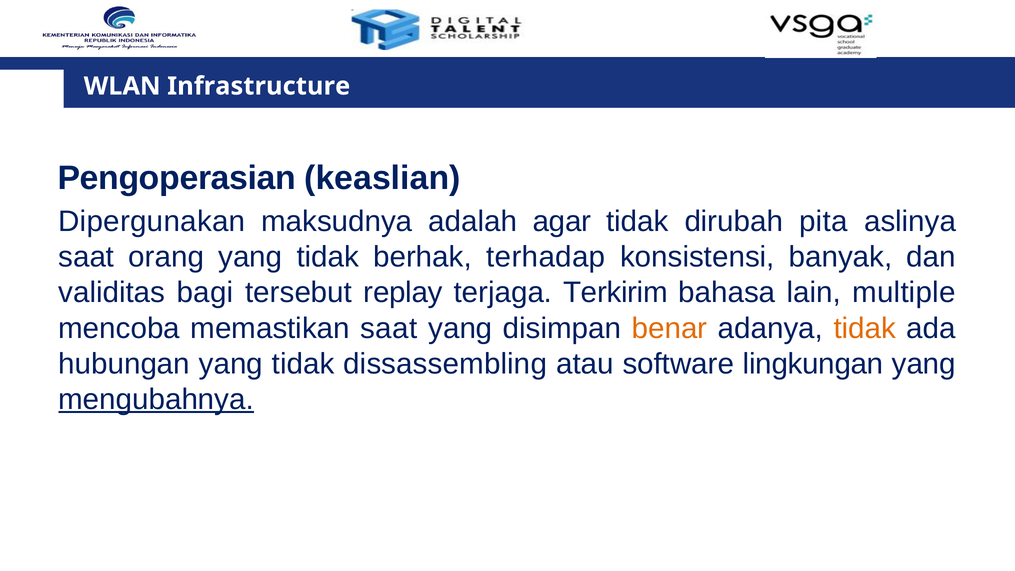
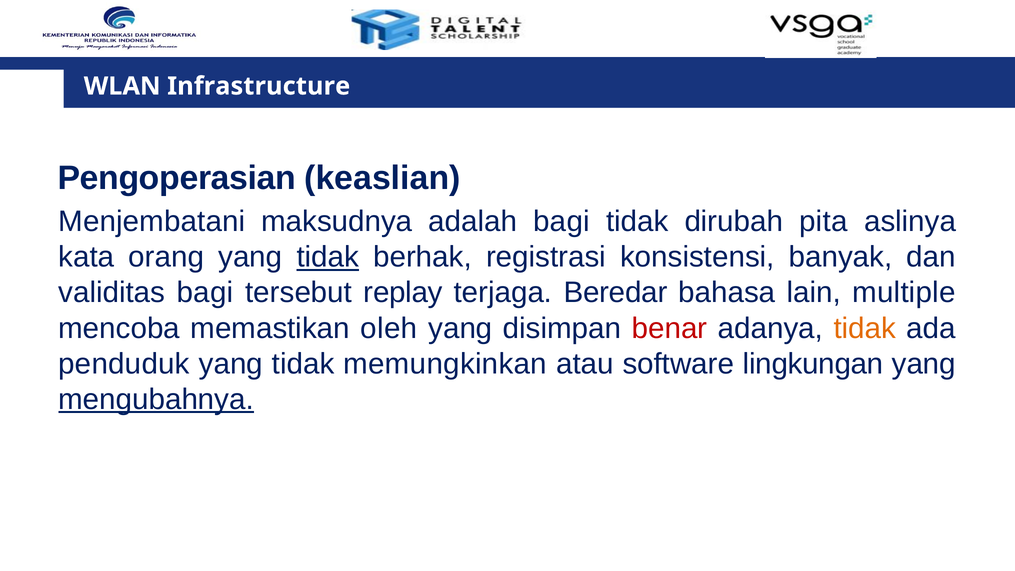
Dipergunakan: Dipergunakan -> Menjembatani
adalah agar: agar -> bagi
saat at (86, 257): saat -> kata
tidak at (328, 257) underline: none -> present
terhadap: terhadap -> registrasi
Terkirim: Terkirim -> Beredar
memastikan saat: saat -> oleh
benar colour: orange -> red
hubungan: hubungan -> penduduk
dissassembling: dissassembling -> memungkinkan
